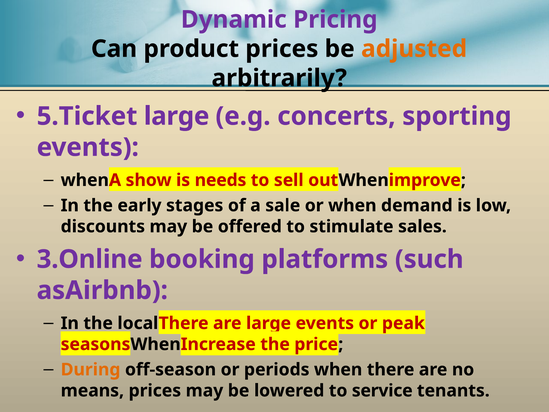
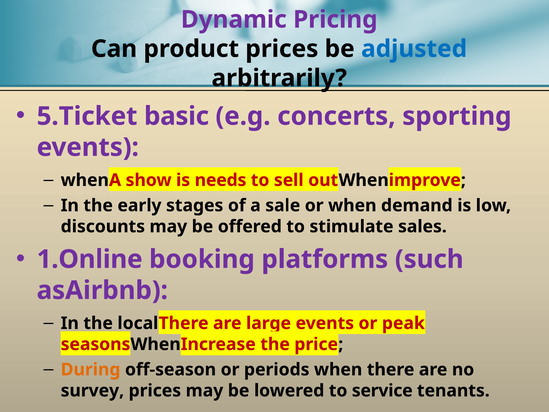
adjusted colour: orange -> blue
5.Ticket large: large -> basic
3.Online: 3.Online -> 1.Online
means: means -> survey
